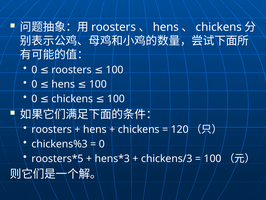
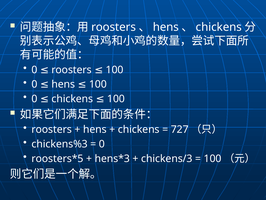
120: 120 -> 727
